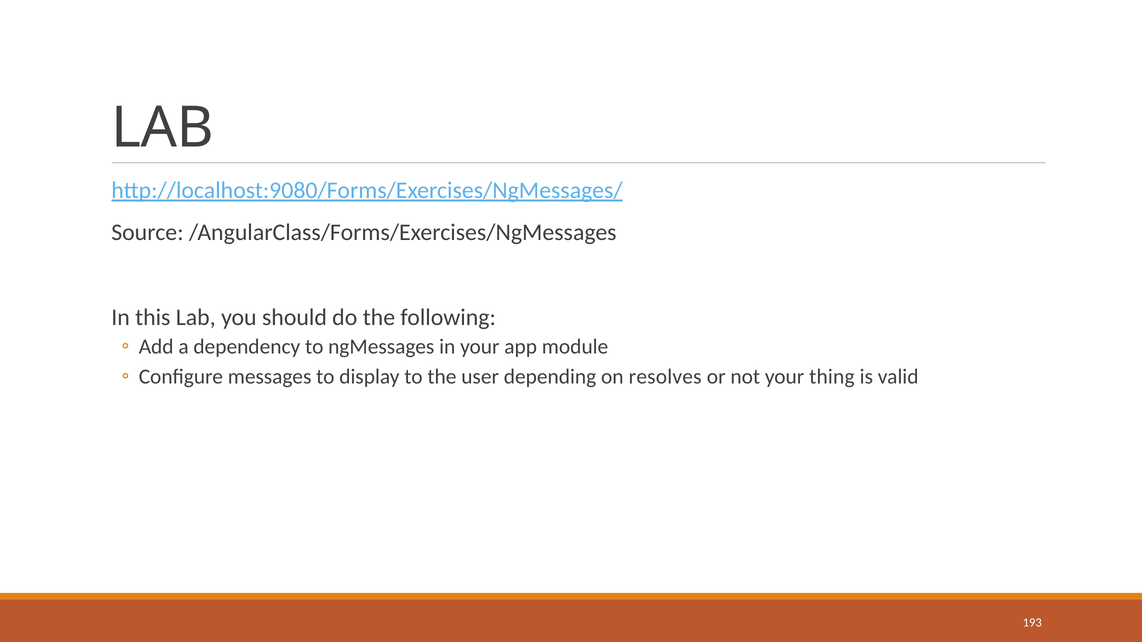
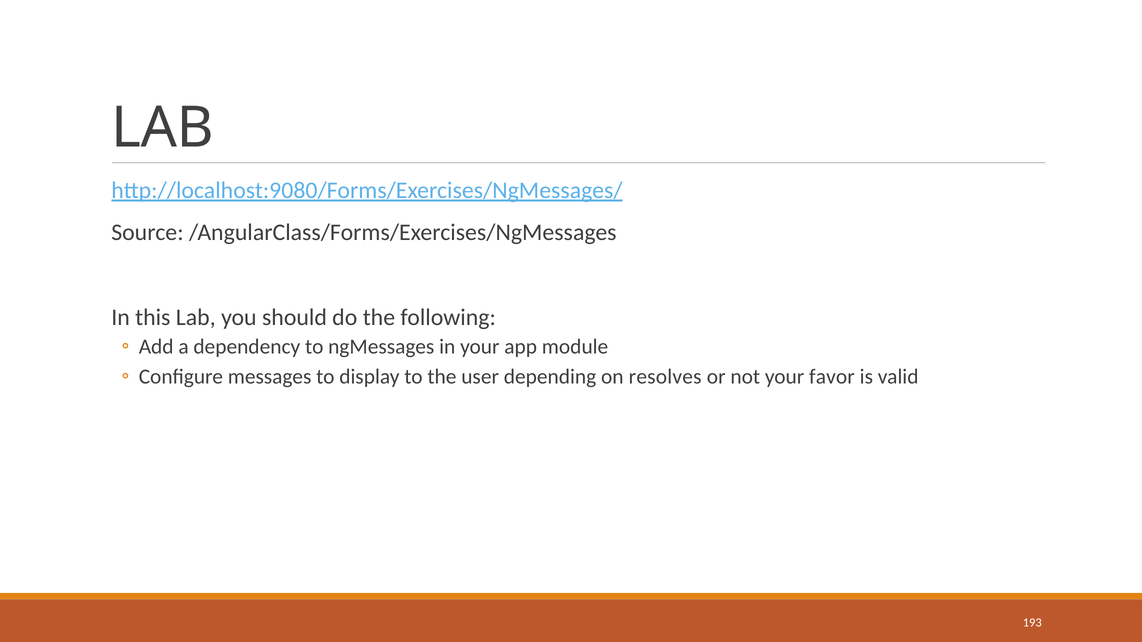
thing: thing -> favor
